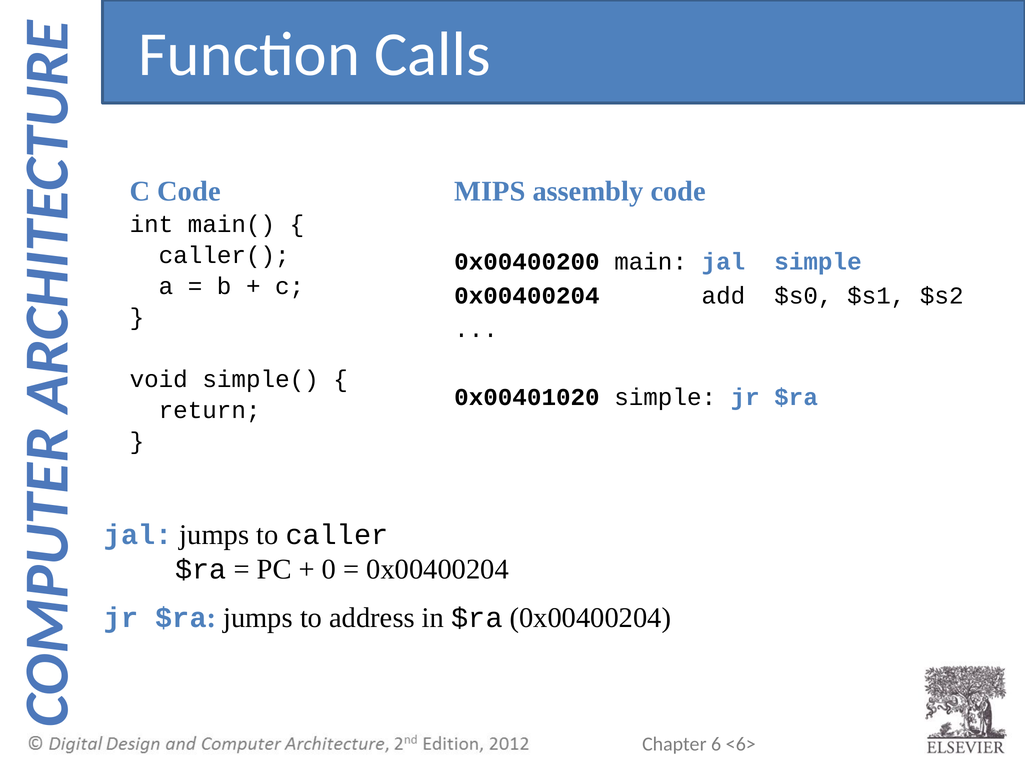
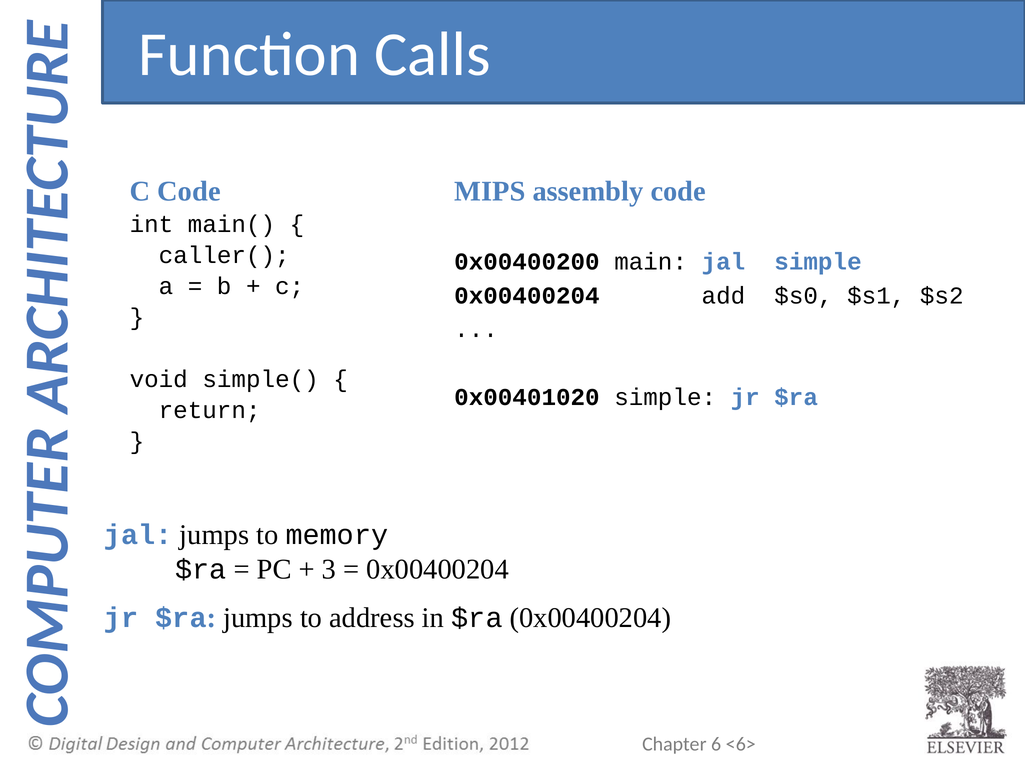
caller: caller -> memory
0: 0 -> 3
